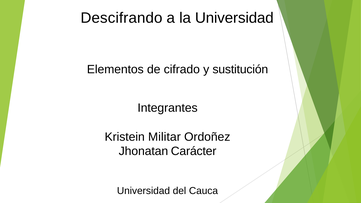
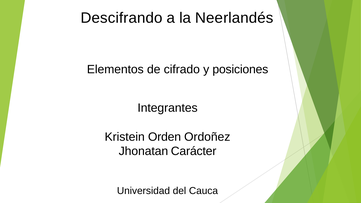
la Universidad: Universidad -> Neerlandés
sustitución: sustitución -> posiciones
Militar: Militar -> Orden
